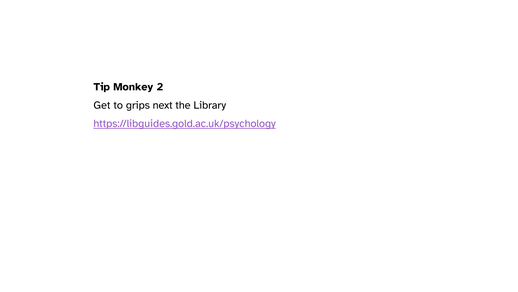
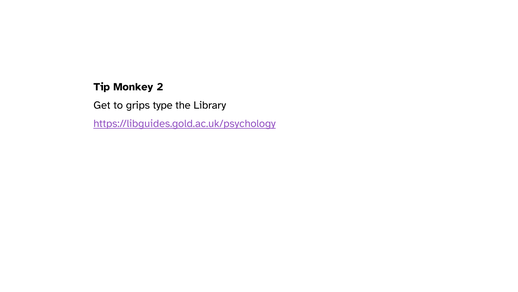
next: next -> type
